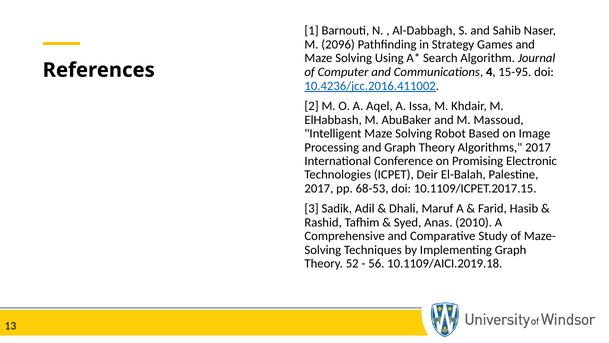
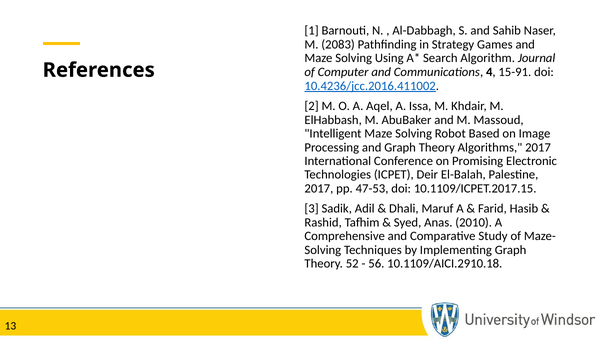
2096: 2096 -> 2083
15-95: 15-95 -> 15-91
68-53: 68-53 -> 47-53
10.1109/AICI.2019.18: 10.1109/AICI.2019.18 -> 10.1109/AICI.2910.18
